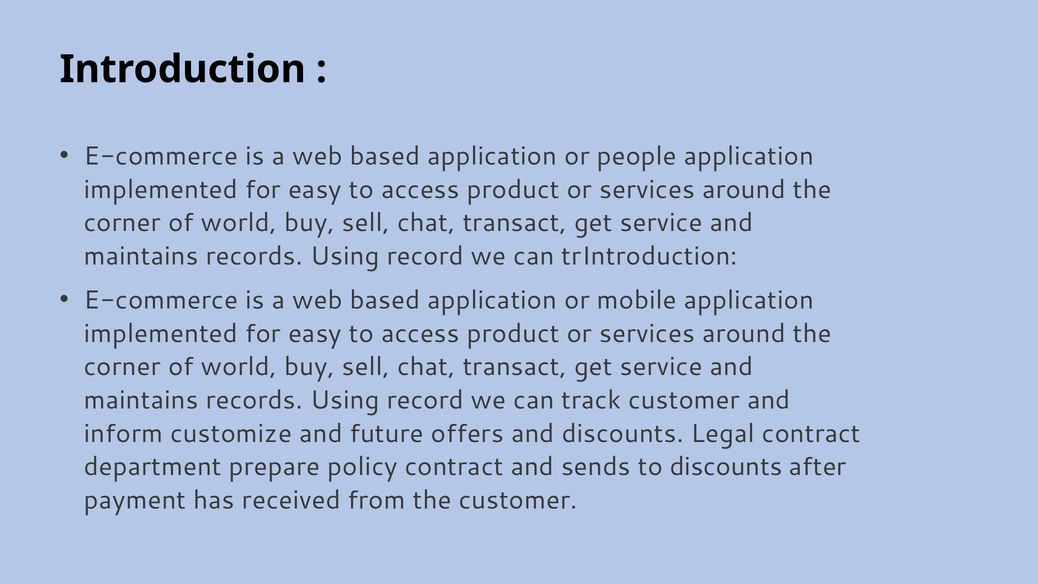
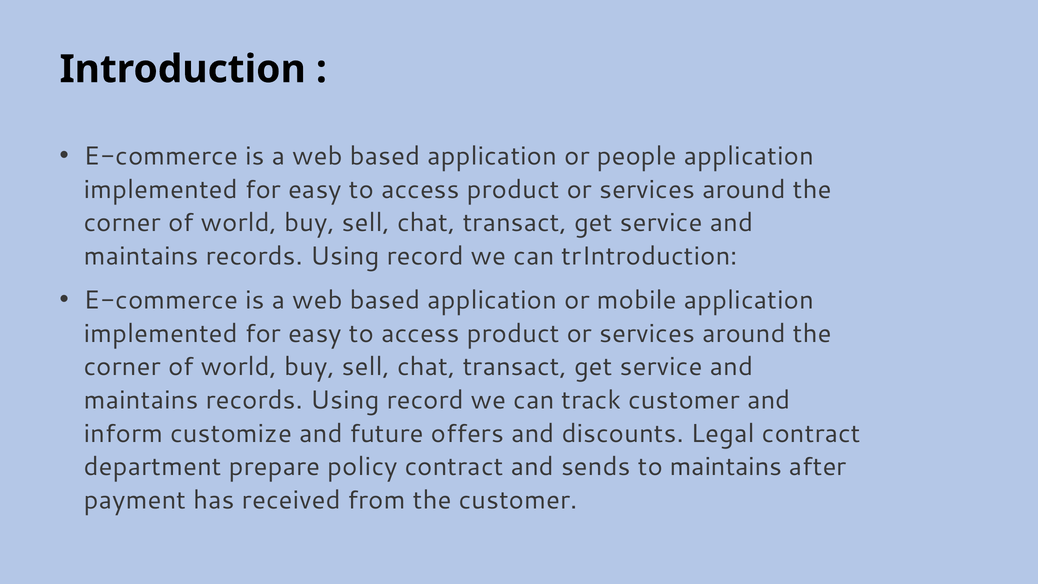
to discounts: discounts -> maintains
